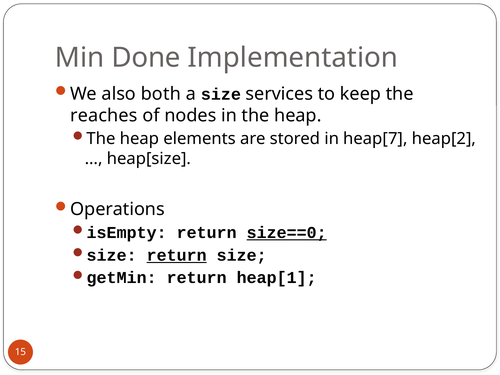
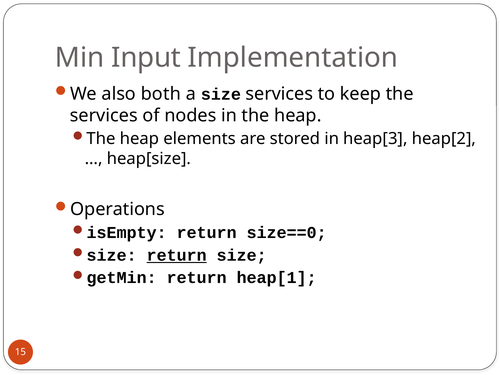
Done: Done -> Input
reaches at (104, 115): reaches -> services
heap[7: heap[7 -> heap[3
size==0 underline: present -> none
